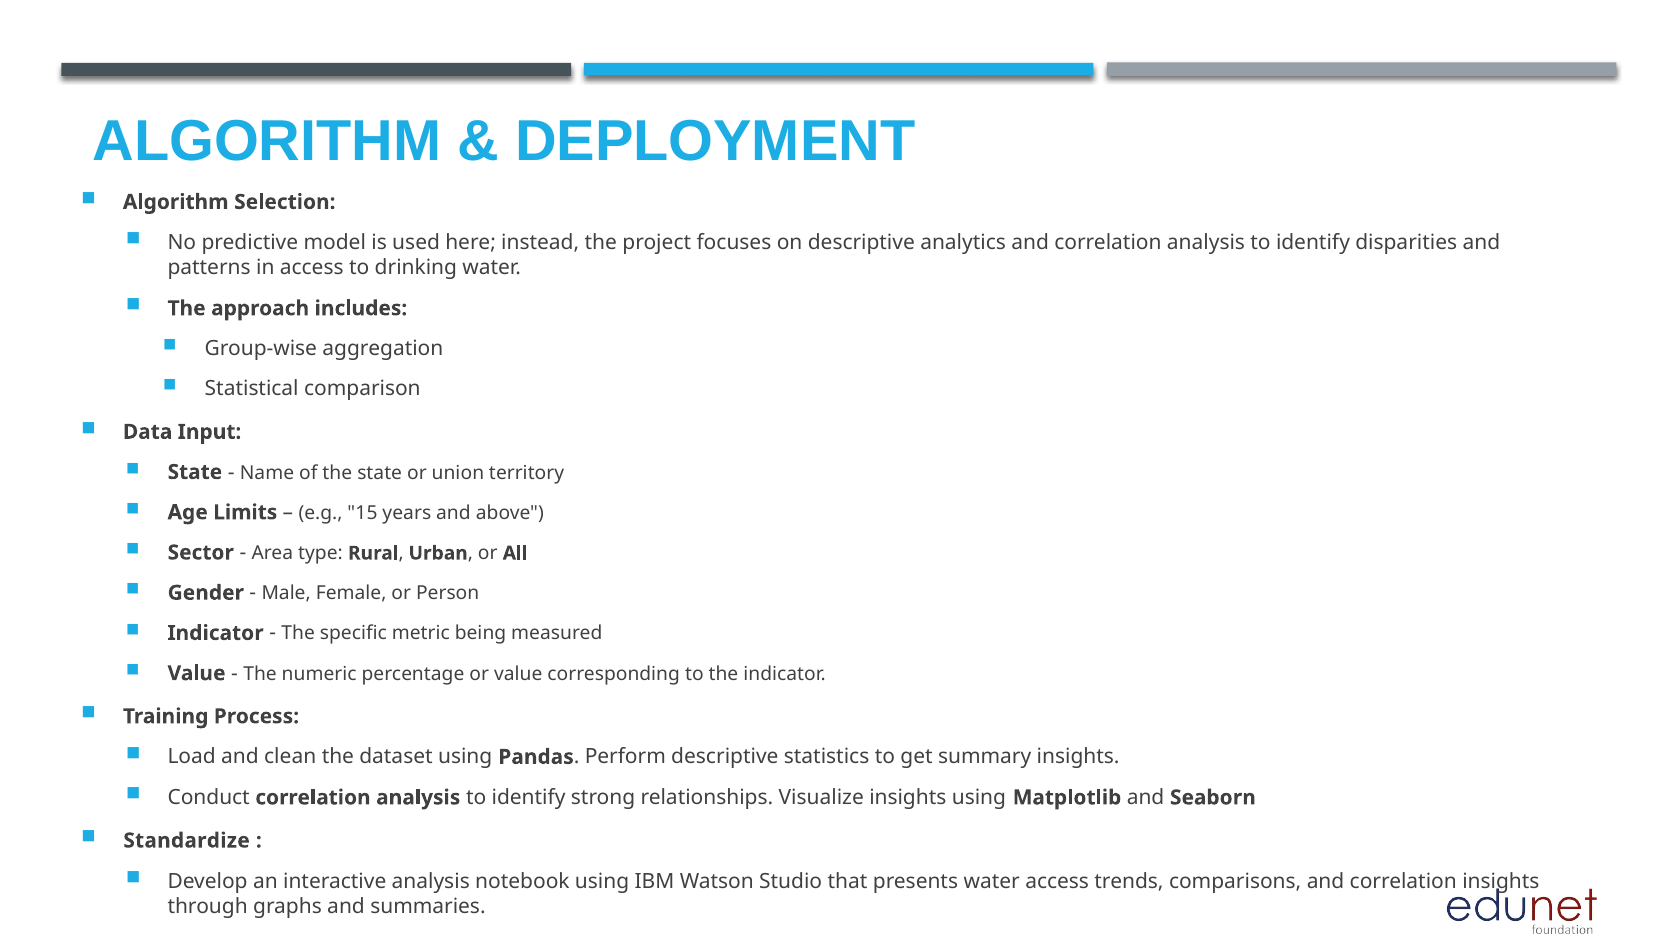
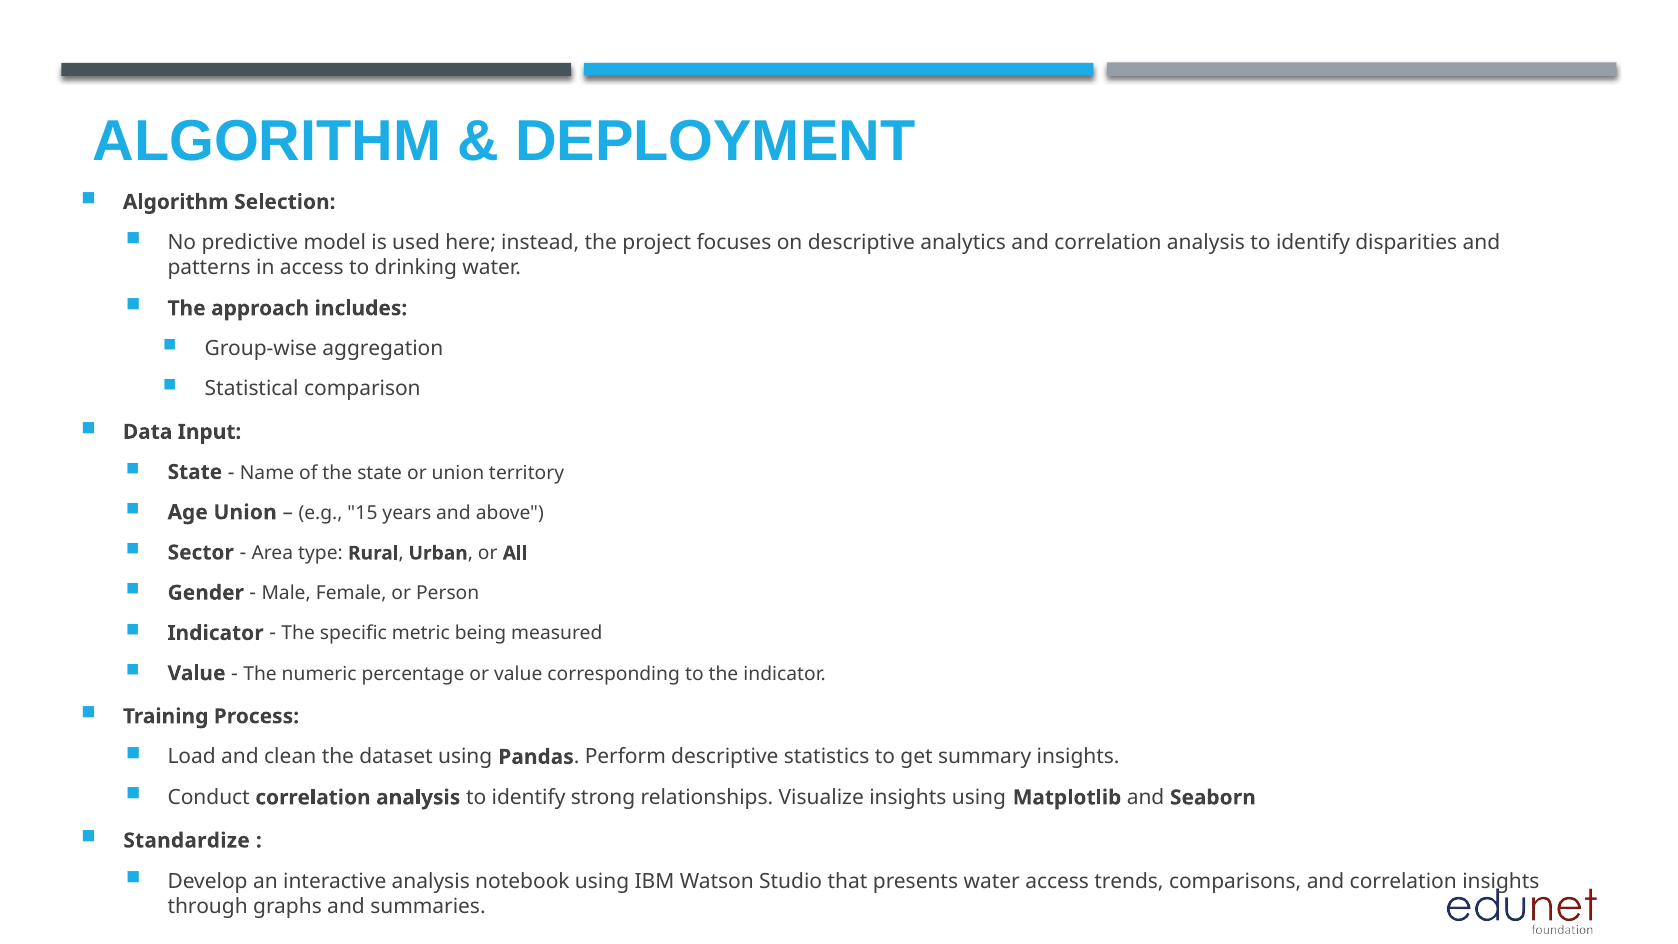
Age Limits: Limits -> Union
